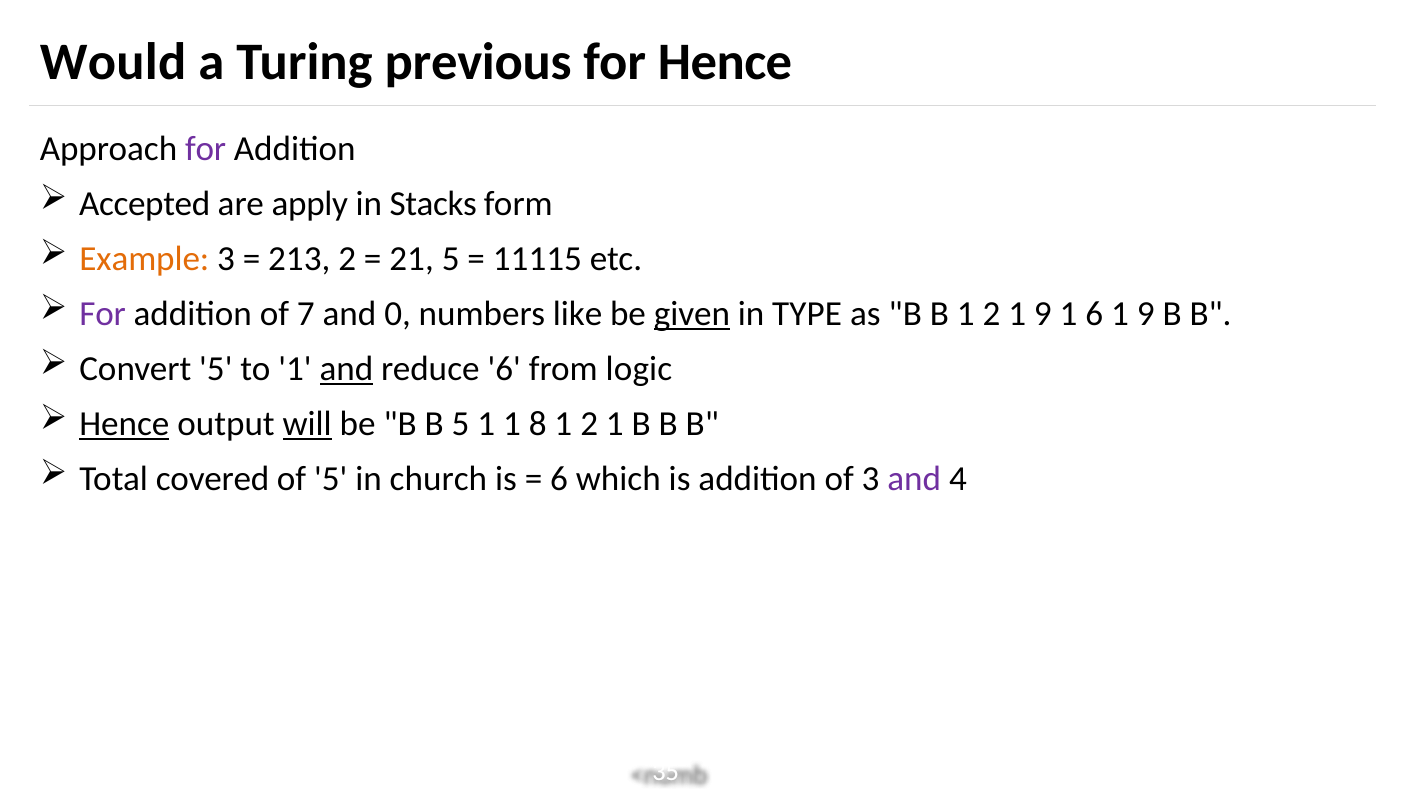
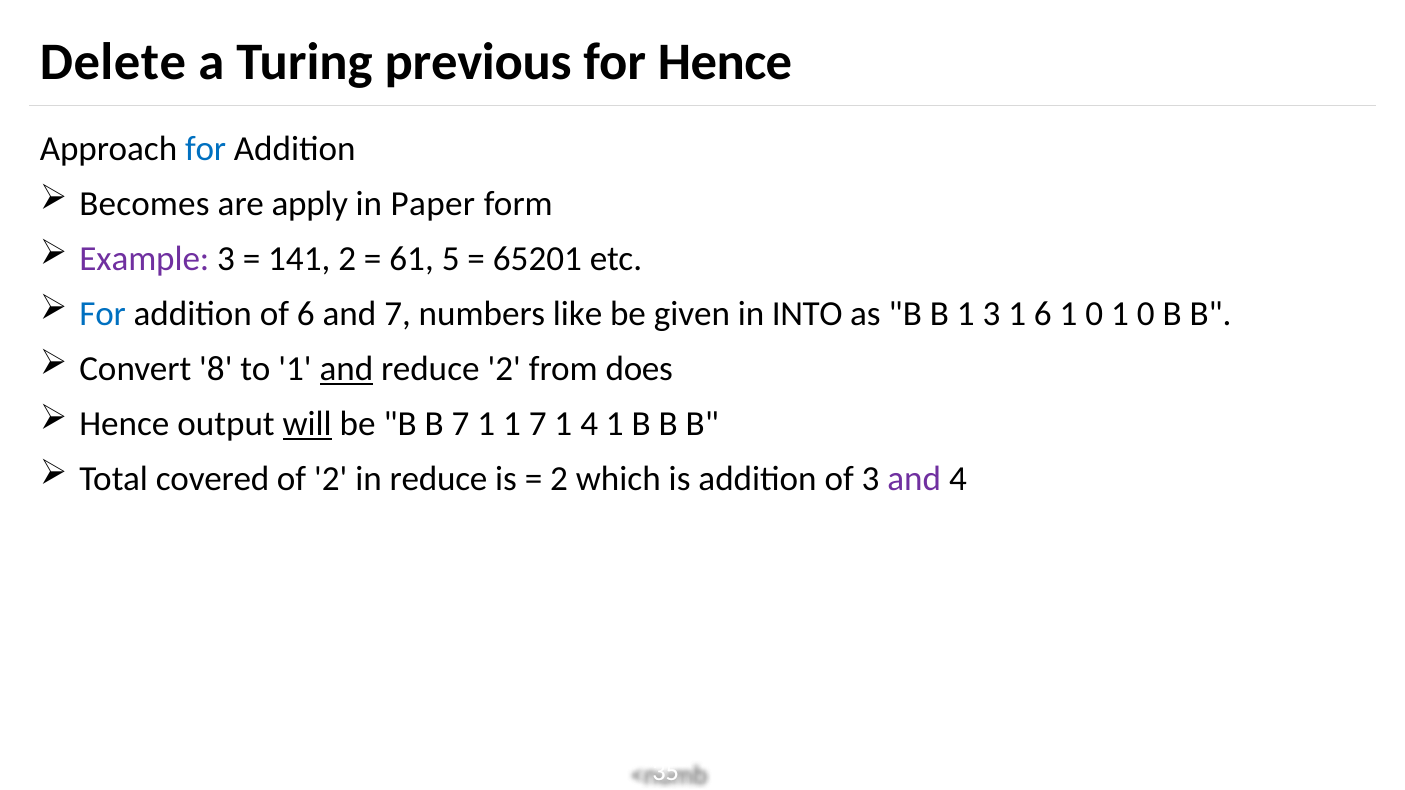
Would: Would -> Delete
for at (206, 149) colour: purple -> blue
Accepted: Accepted -> Becomes
Stacks: Stacks -> Paper
Example colour: orange -> purple
213: 213 -> 141
21: 21 -> 61
11115: 11115 -> 65201
For at (103, 314) colour: purple -> blue
of 7: 7 -> 6
and 0: 0 -> 7
given underline: present -> none
TYPE: TYPE -> INTO
B 1 2: 2 -> 3
9 at (1043, 314): 9 -> 6
6 at (1094, 314): 6 -> 0
9 at (1146, 314): 9 -> 0
Convert 5: 5 -> 8
reduce 6: 6 -> 2
logic: logic -> does
Hence at (124, 424) underline: present -> none
B 5: 5 -> 7
1 8: 8 -> 7
2 at (589, 424): 2 -> 4
of 5: 5 -> 2
in church: church -> reduce
6 at (559, 479): 6 -> 2
